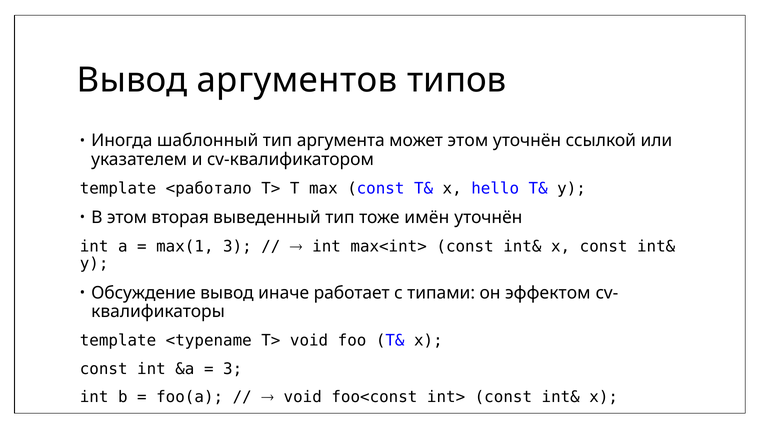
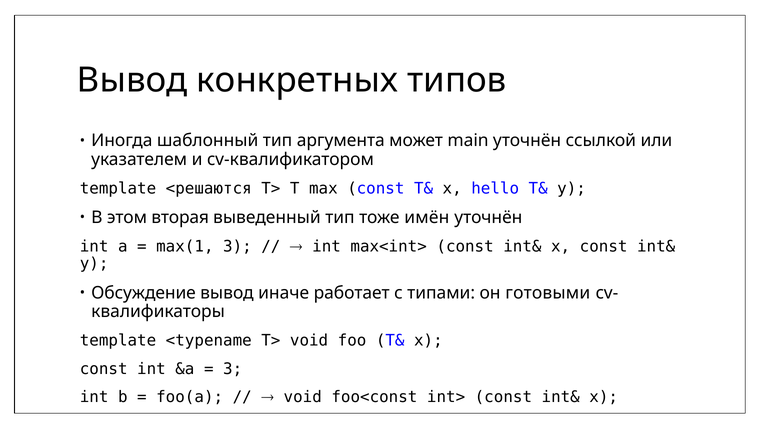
аргументов: аргументов -> конкретных
может этом: этом -> main
<работало: <работало -> <решаются
эффектом: эффектом -> готовыми
